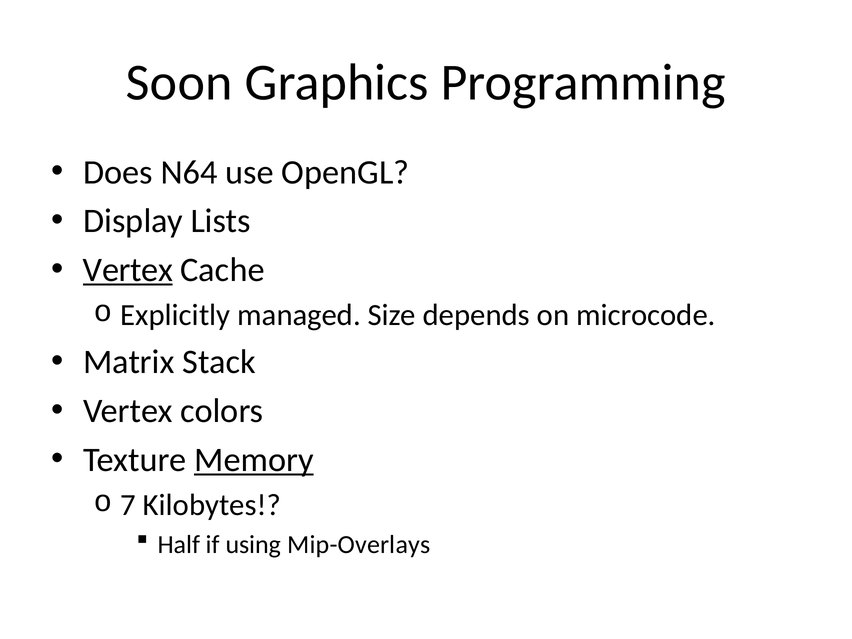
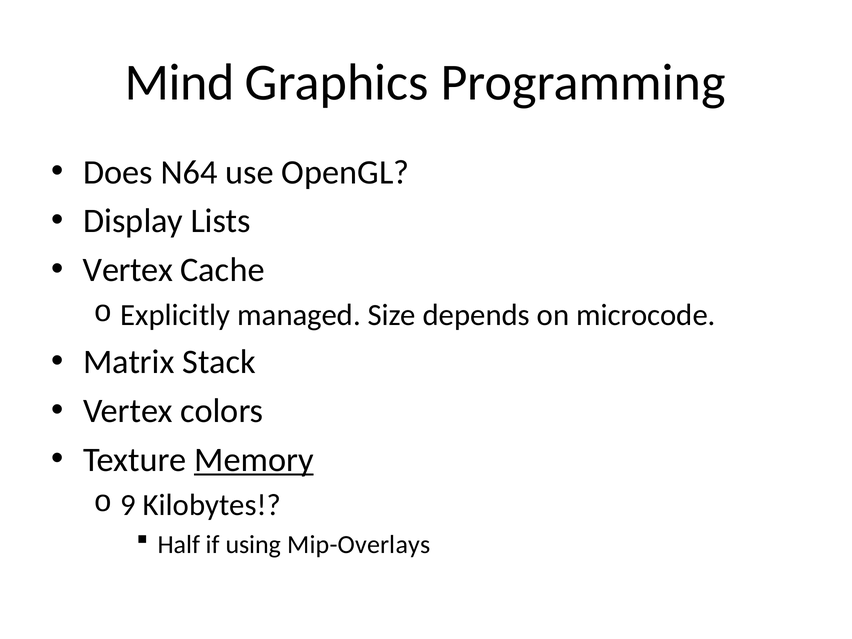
Soon: Soon -> Mind
Vertex at (128, 270) underline: present -> none
7: 7 -> 9
